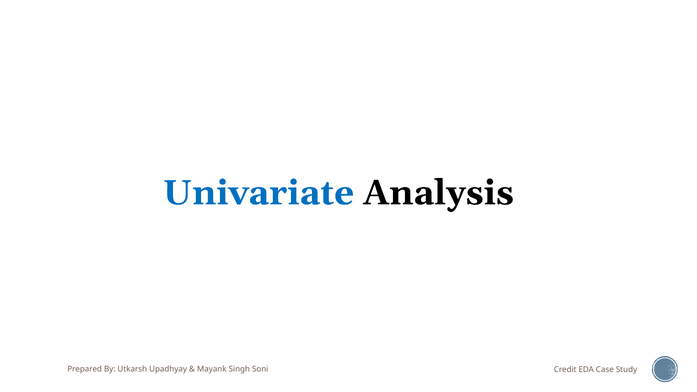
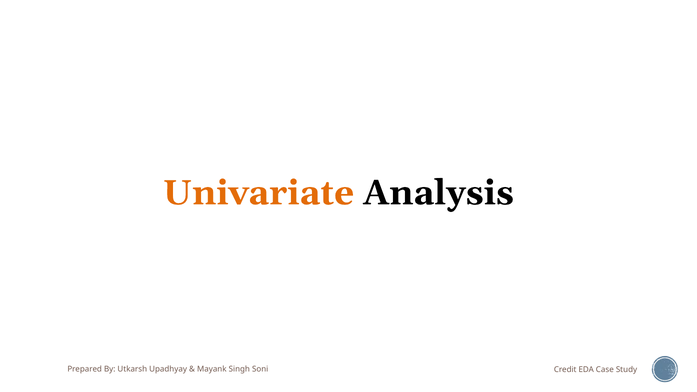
Univariate colour: blue -> orange
